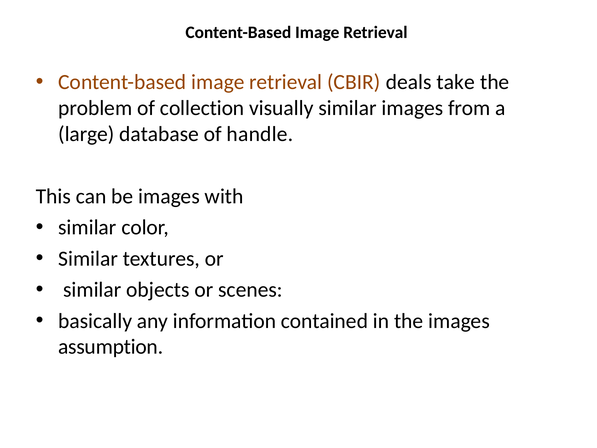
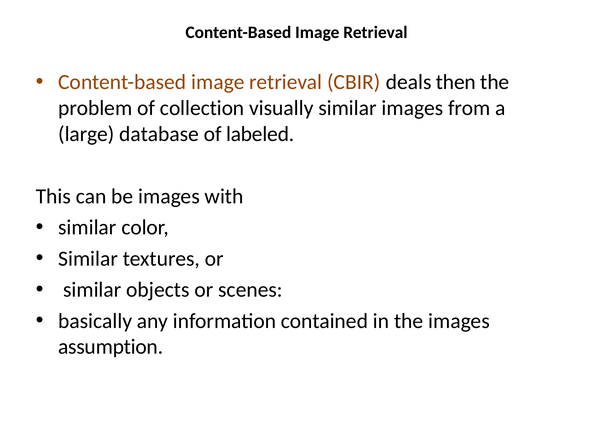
take: take -> then
handle: handle -> labeled
